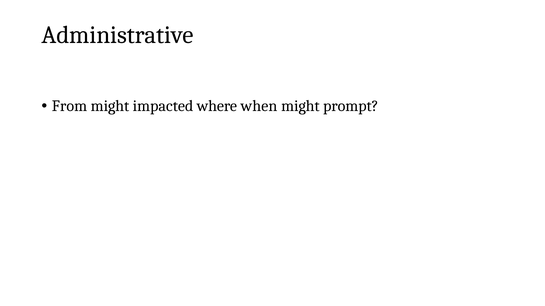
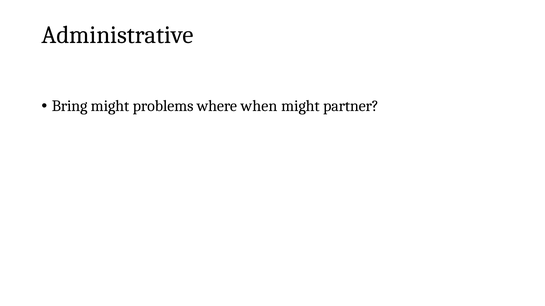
From: From -> Bring
impacted: impacted -> problems
prompt: prompt -> partner
